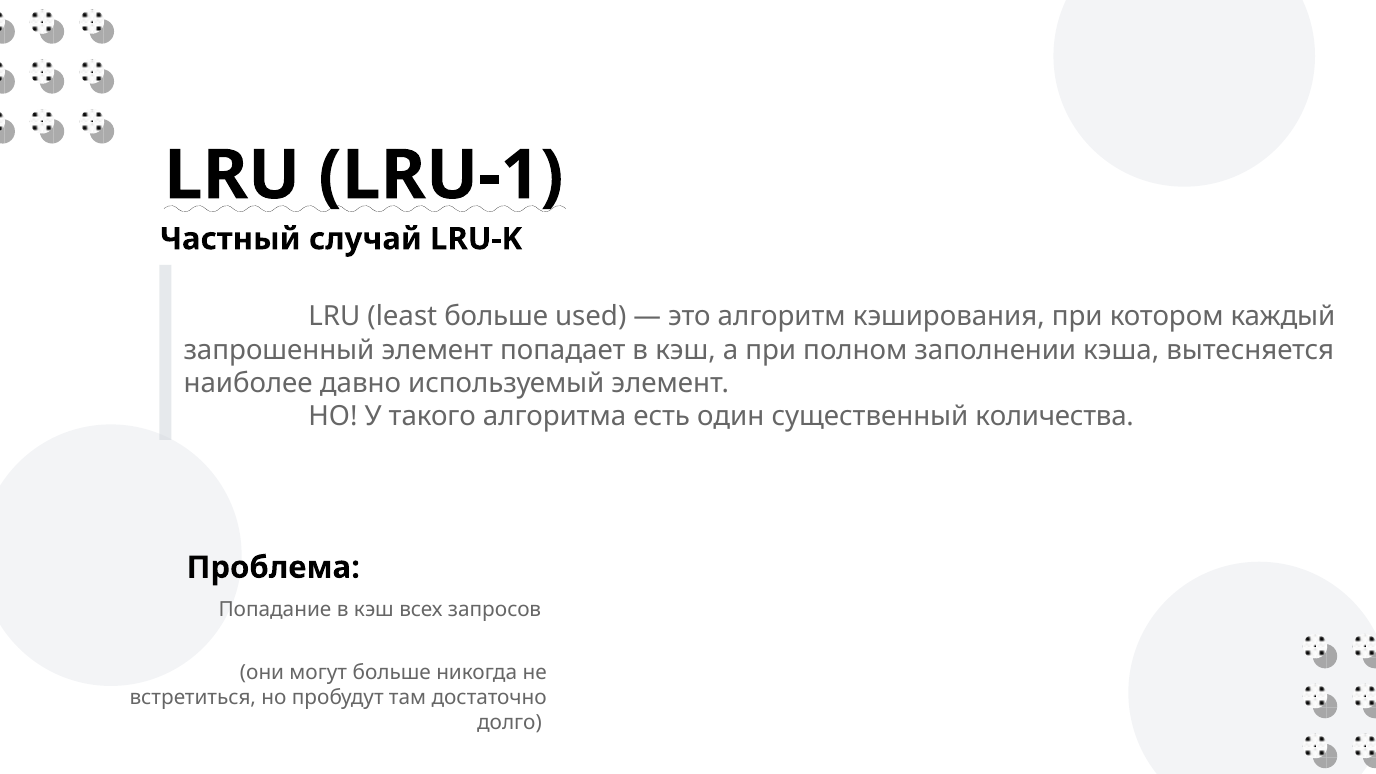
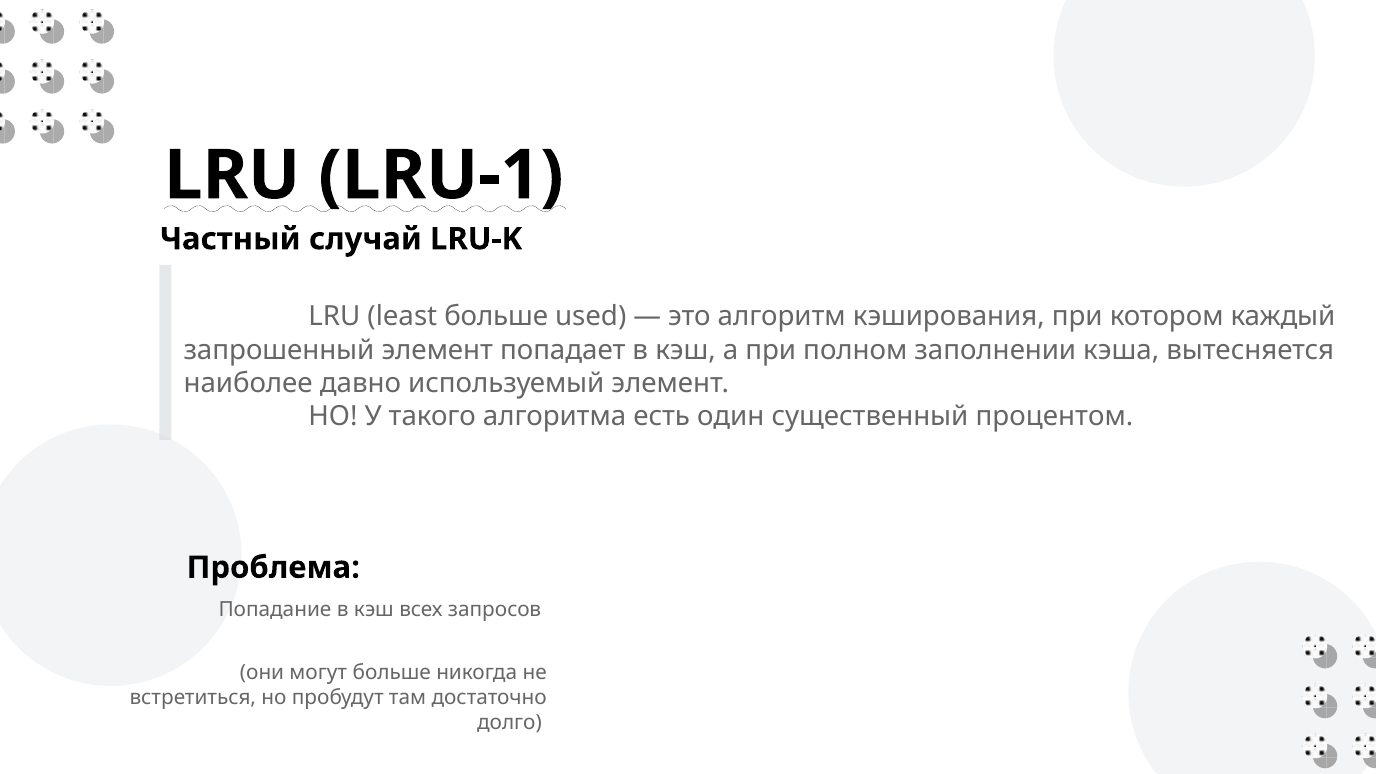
количества: количества -> процентом
